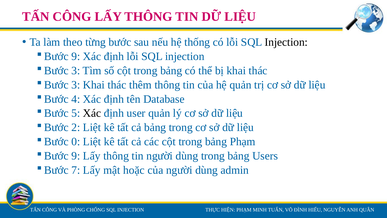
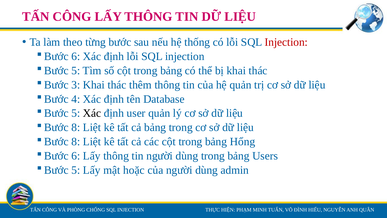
Injection at (286, 42) colour: black -> red
9 at (76, 56): 9 -> 6
3 at (76, 70): 3 -> 5
2 at (76, 127): 2 -> 8
0 at (76, 142): 0 -> 8
bảng Phạm: Phạm -> Hổng
9 at (76, 156): 9 -> 6
7 at (76, 170): 7 -> 5
